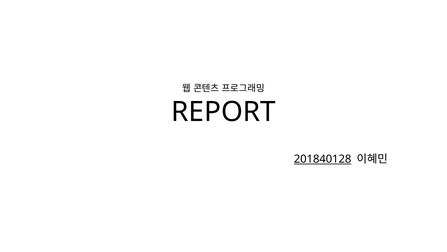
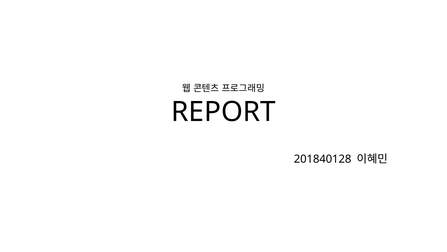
201840128 underline: present -> none
